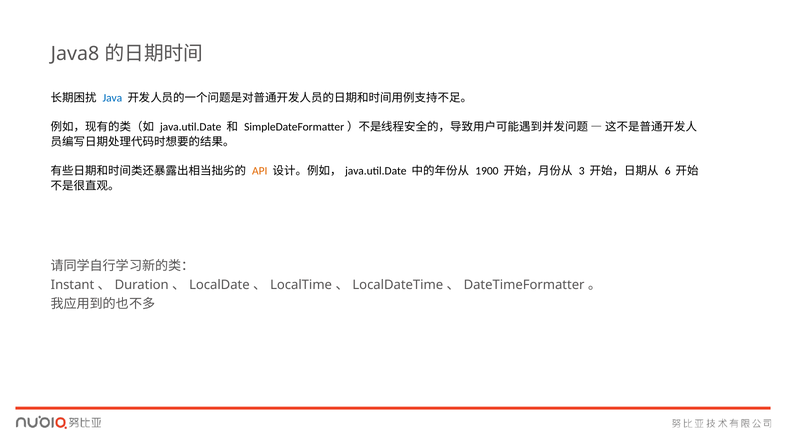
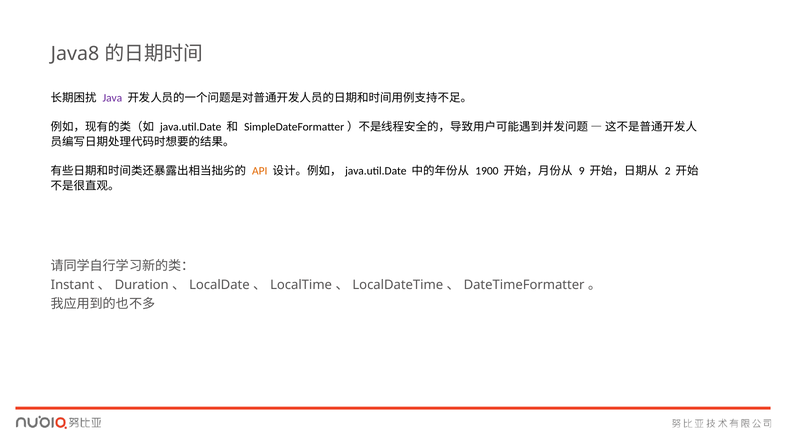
Java colour: blue -> purple
3: 3 -> 9
6: 6 -> 2
